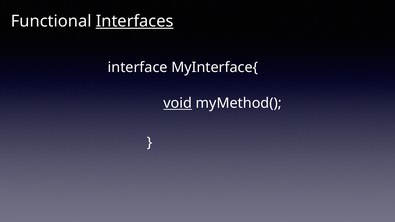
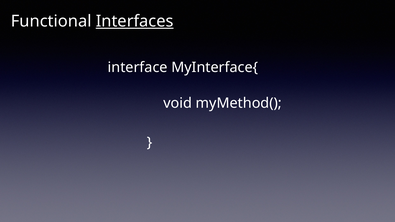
void underline: present -> none
